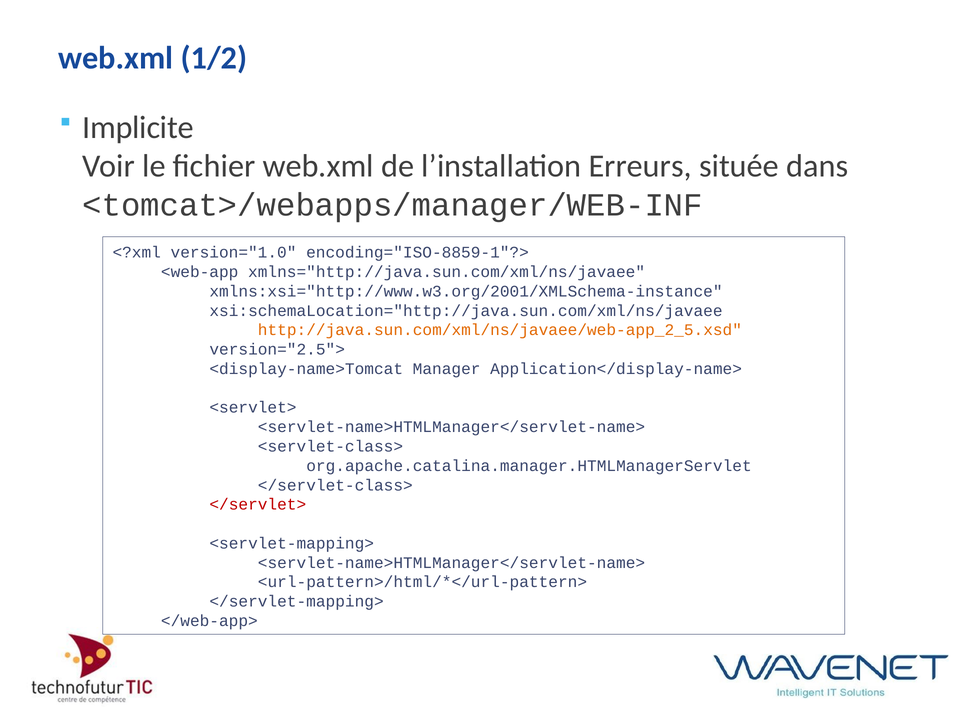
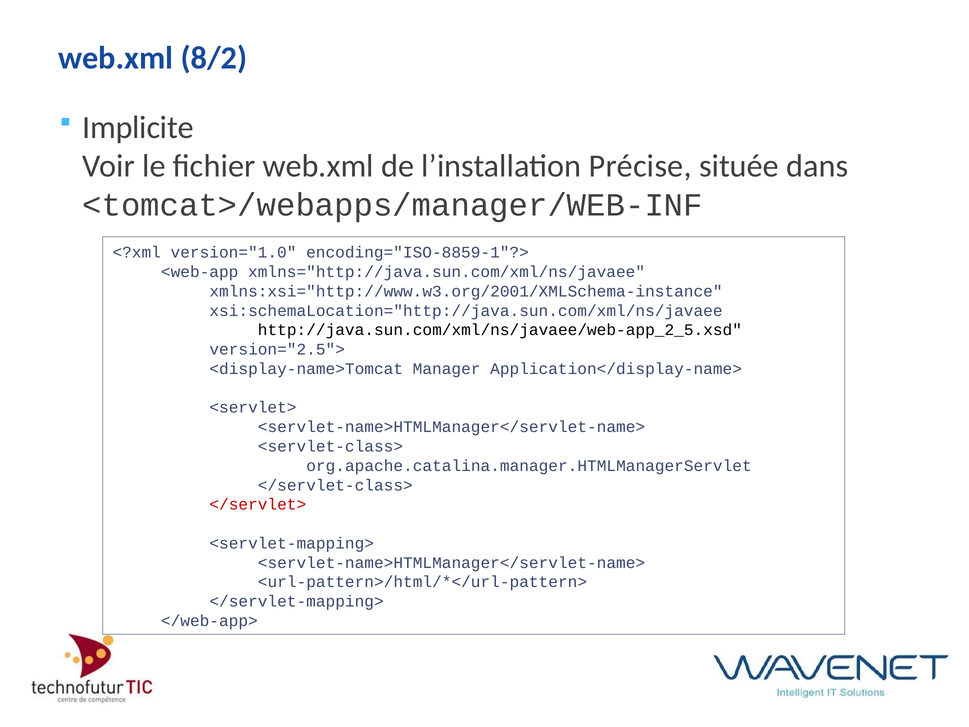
1/2: 1/2 -> 8/2
Erreurs: Erreurs -> Précise
http://java.sun.com/xml/ns/javaee/web-app_2_5.xsd colour: orange -> black
